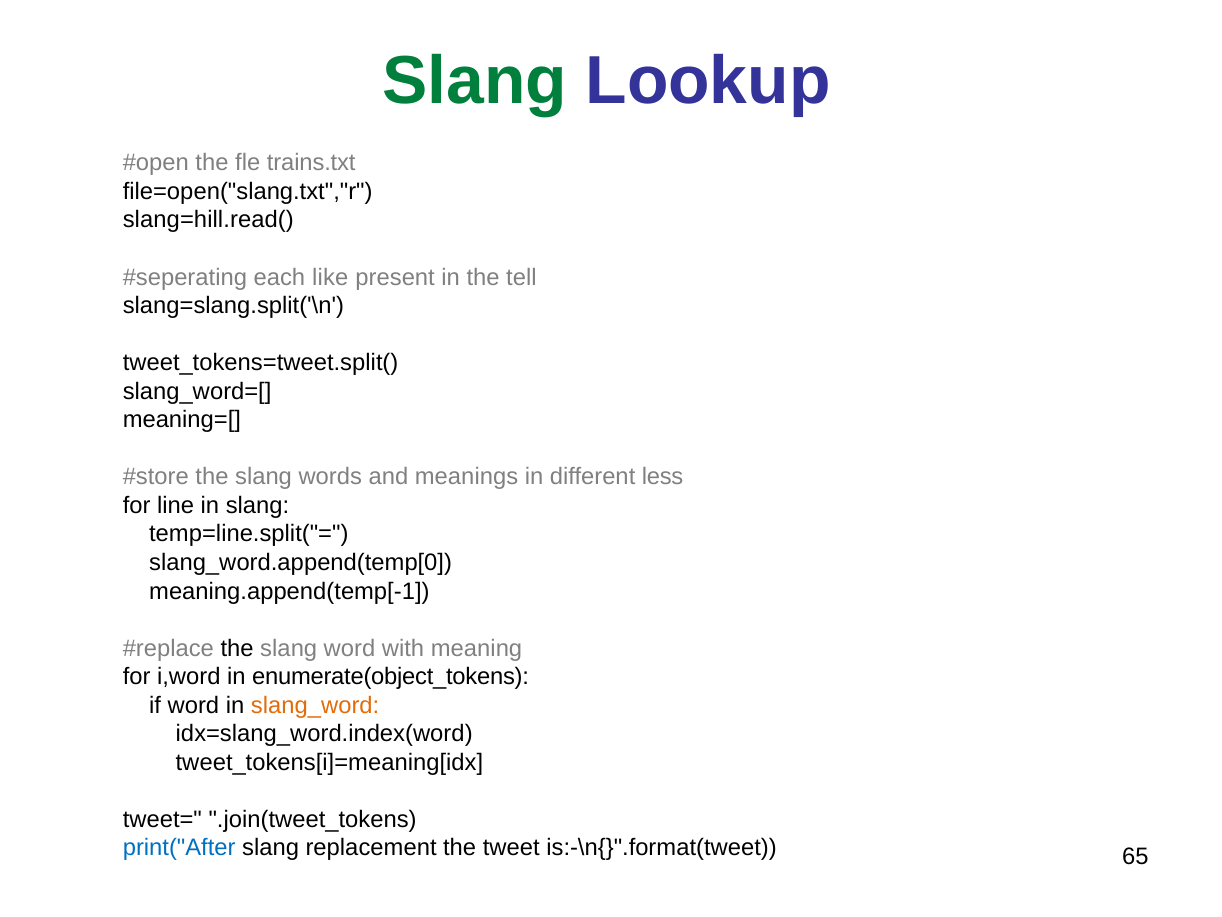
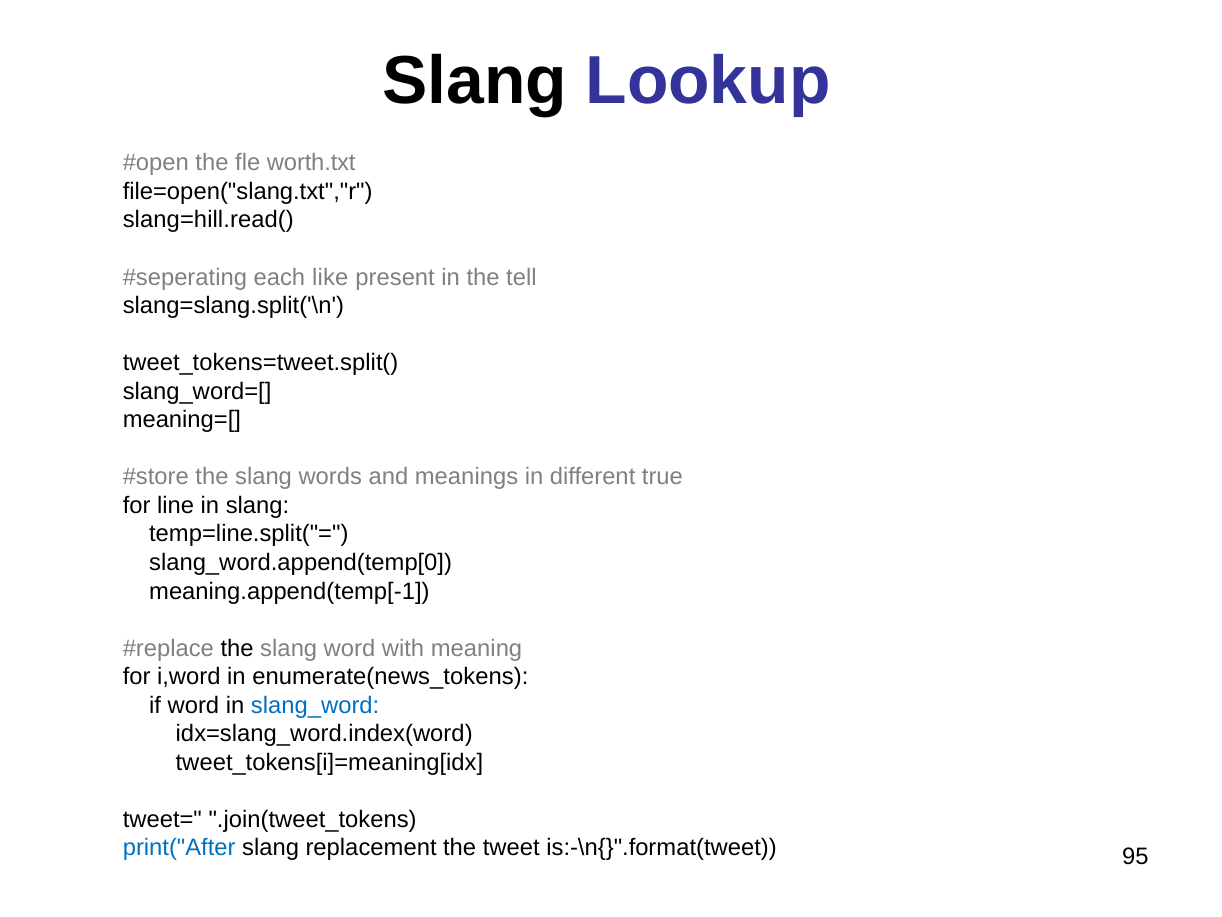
Slang at (475, 81) colour: green -> black
trains.txt: trains.txt -> worth.txt
less: less -> true
enumerate(object_tokens: enumerate(object_tokens -> enumerate(news_tokens
slang_word colour: orange -> blue
65: 65 -> 95
